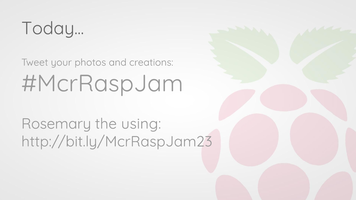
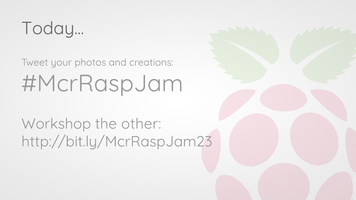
Rosemary: Rosemary -> Workshop
using: using -> other
